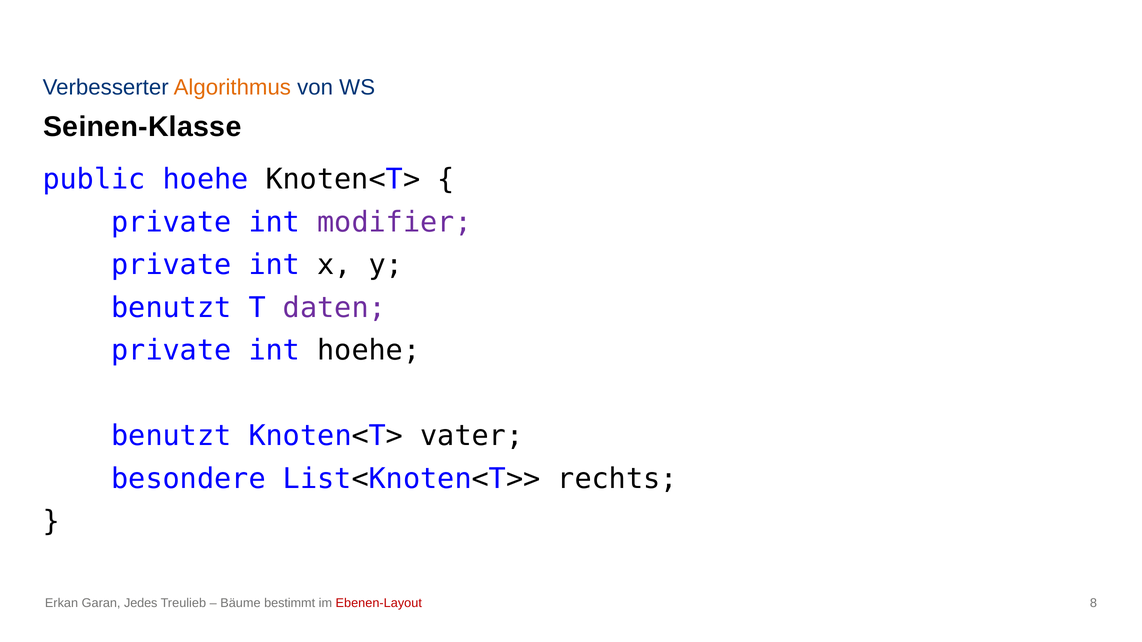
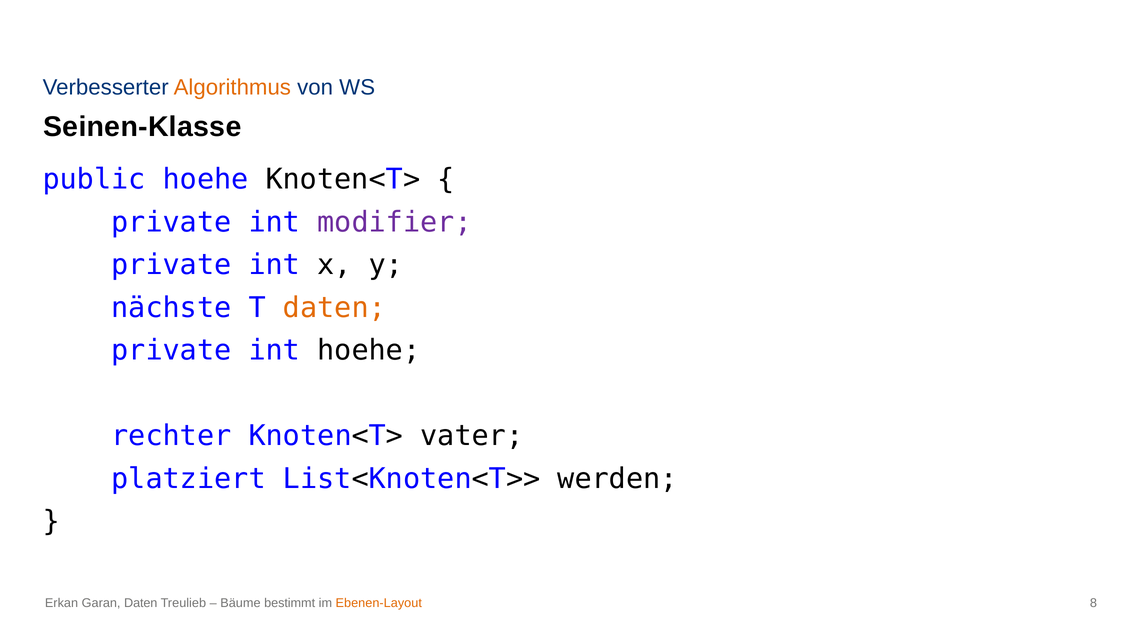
benutzt at (171, 308): benutzt -> nächste
daten at (334, 308) colour: purple -> orange
benutzt at (171, 436): benutzt -> rechter
besondere: besondere -> platziert
rechts: rechts -> werden
Garan Jedes: Jedes -> Daten
Ebenen-Layout colour: red -> orange
